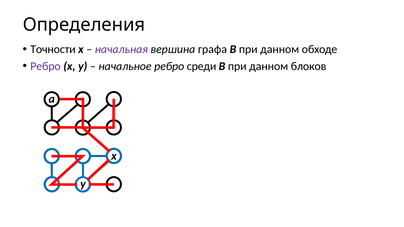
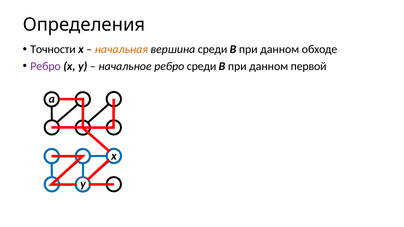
начальная colour: purple -> orange
вершина графа: графа -> среди
блоков: блоков -> первой
